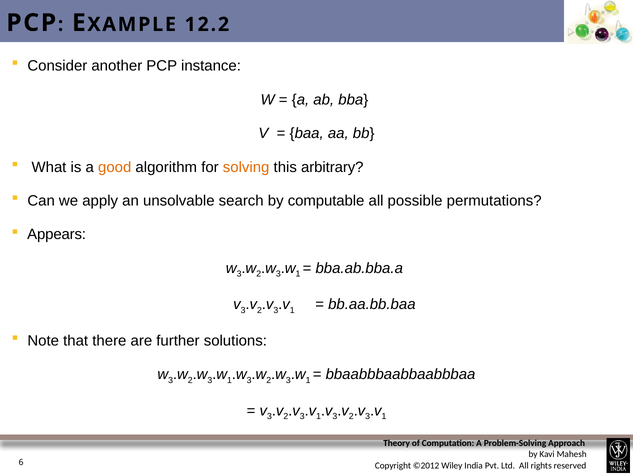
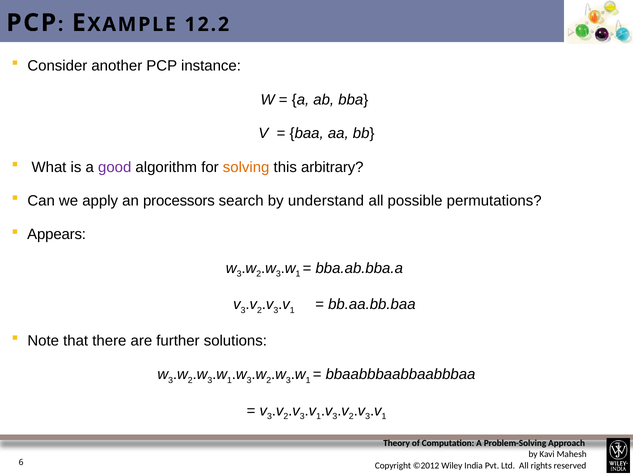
good colour: orange -> purple
unsolvable: unsolvable -> processors
computable: computable -> understand
